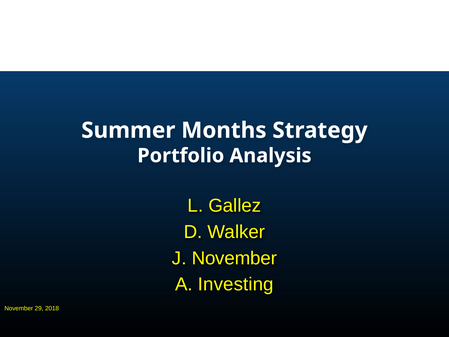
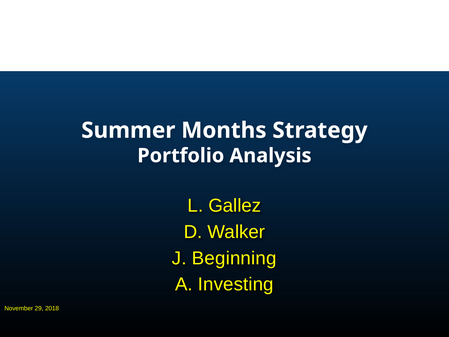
J November: November -> Beginning
